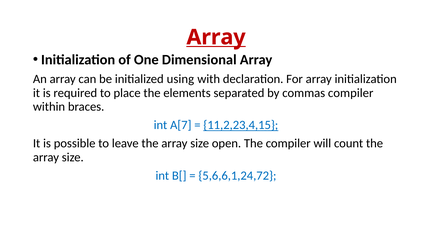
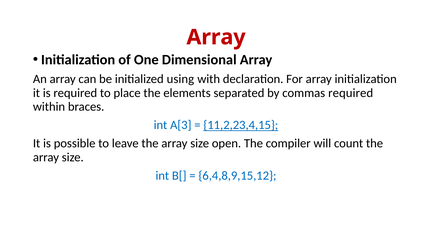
Array at (216, 37) underline: present -> none
commas compiler: compiler -> required
A[7: A[7 -> A[3
5,6,6,1,24,72: 5,6,6,1,24,72 -> 6,4,8,9,15,12
